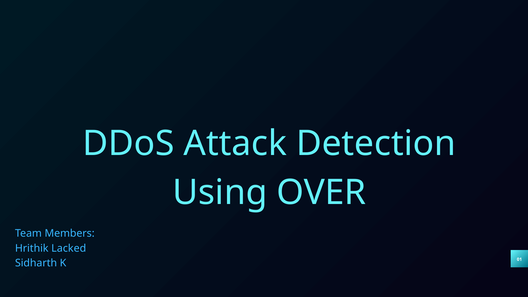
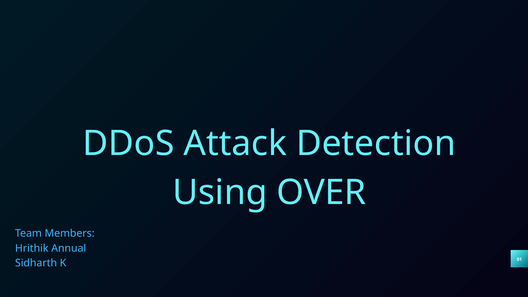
Lacked: Lacked -> Annual
